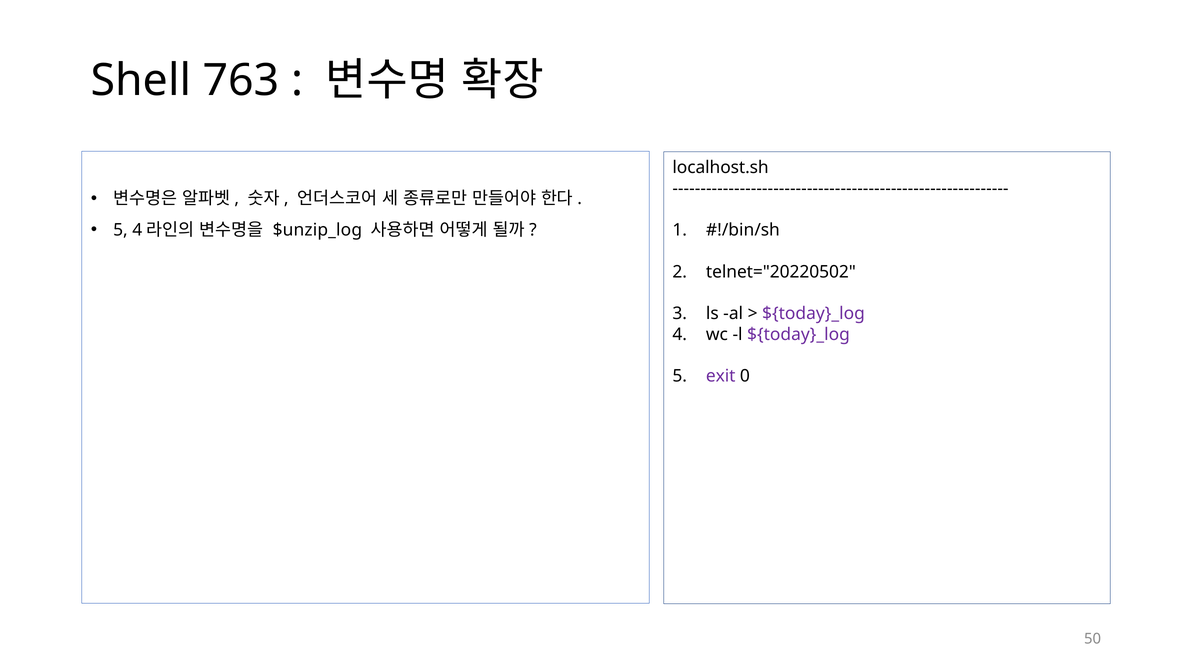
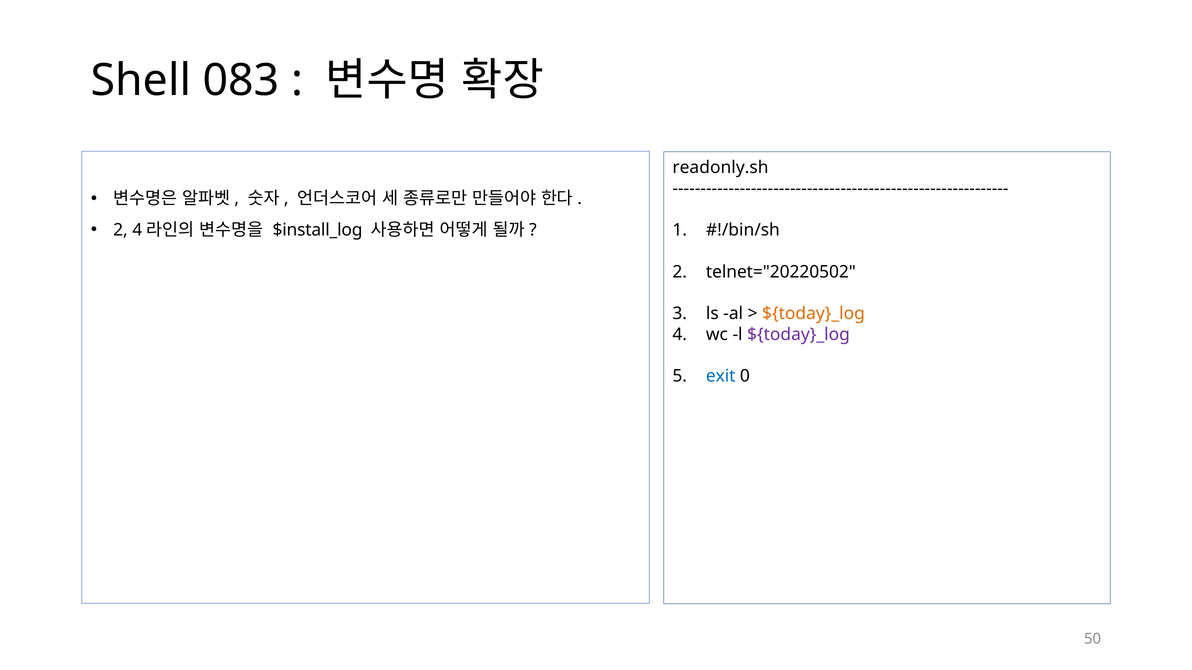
763: 763 -> 083
localhost.sh: localhost.sh -> readonly.sh
5 at (120, 230): 5 -> 2
$unzip_log: $unzip_log -> $install_log
${today}_log at (813, 314) colour: purple -> orange
exit colour: purple -> blue
